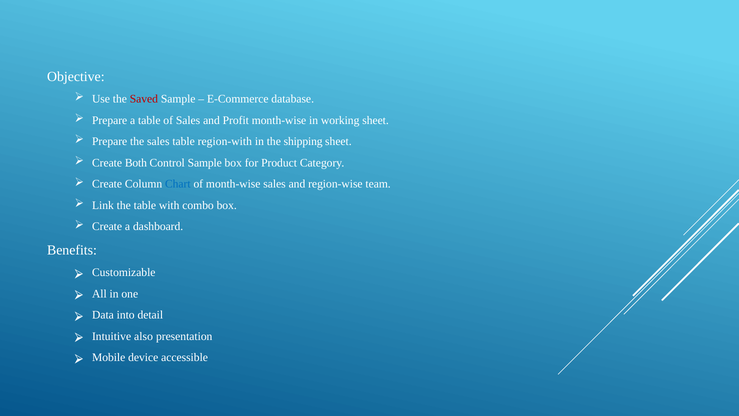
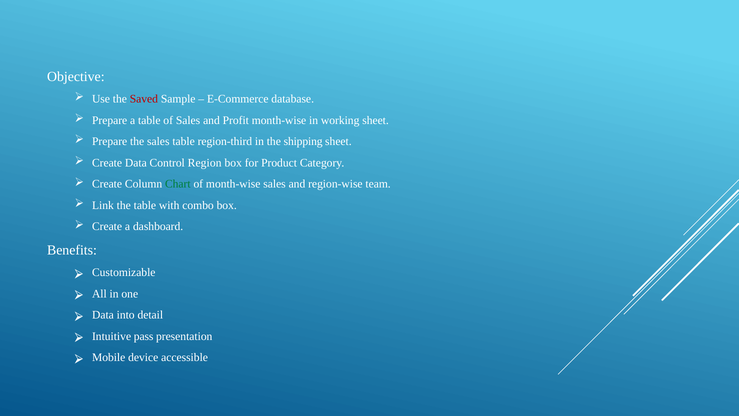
region-with: region-with -> region-third
Create Both: Both -> Data
Control Sample: Sample -> Region
Chart colour: blue -> green
also: also -> pass
